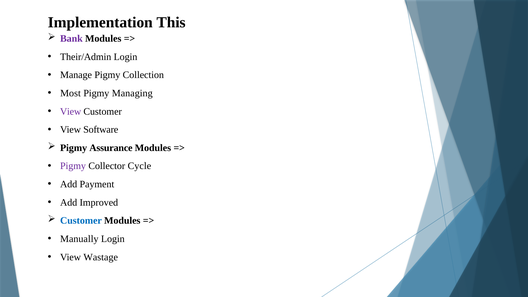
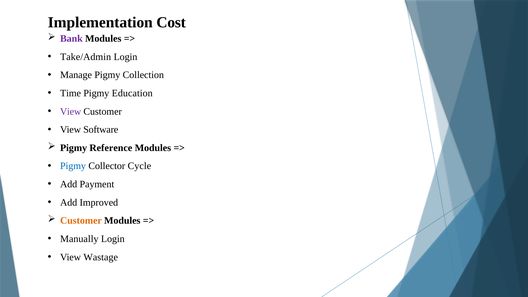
This: This -> Cost
Their/Admin: Their/Admin -> Take/Admin
Most: Most -> Time
Managing: Managing -> Education
Assurance: Assurance -> Reference
Pigmy at (73, 166) colour: purple -> blue
Customer at (81, 221) colour: blue -> orange
